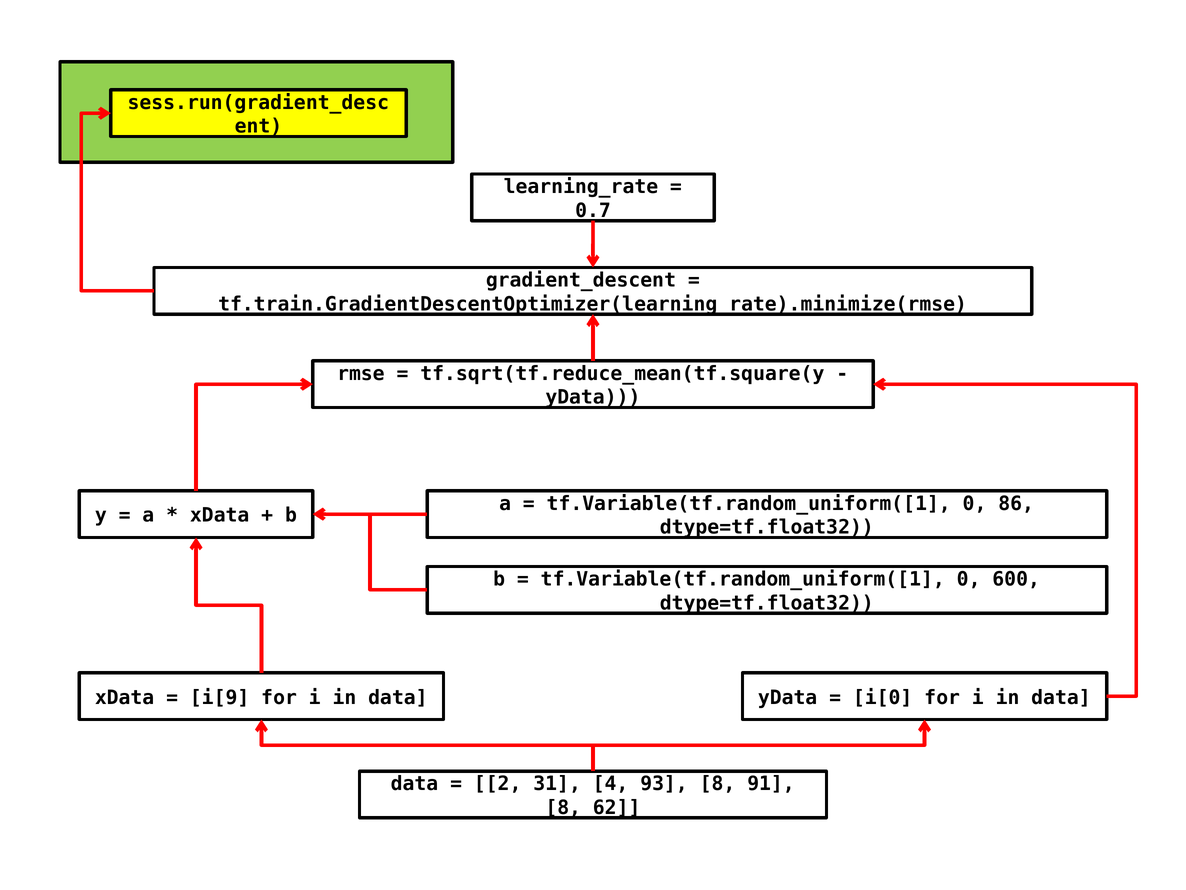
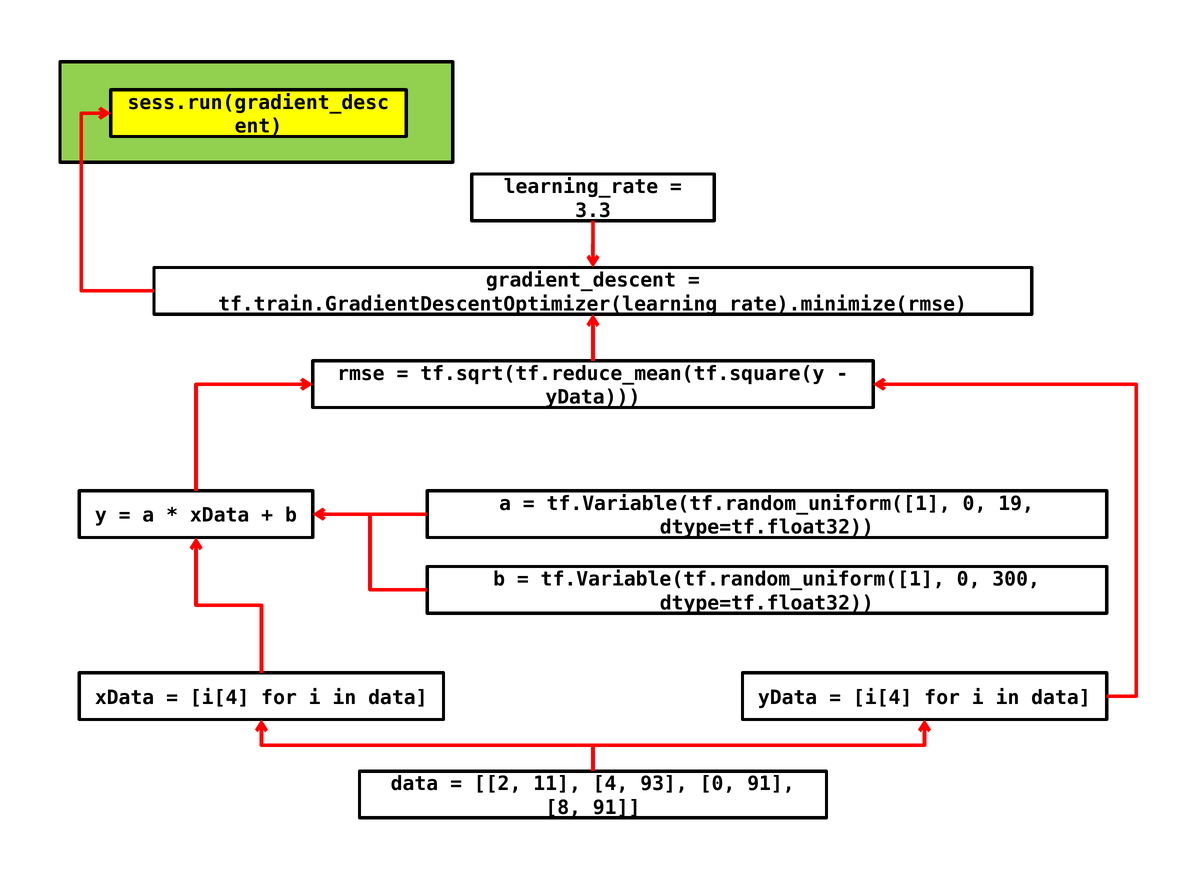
0.7: 0.7 -> 3.3
86: 86 -> 19
600: 600 -> 300
i[9 at (220, 697): i[9 -> i[4
i[0 at (883, 697): i[0 -> i[4
31: 31 -> 11
93 8: 8 -> 0
8 62: 62 -> 91
